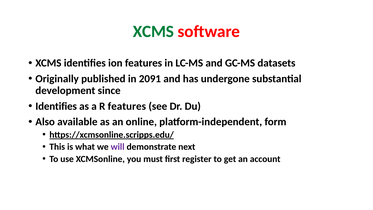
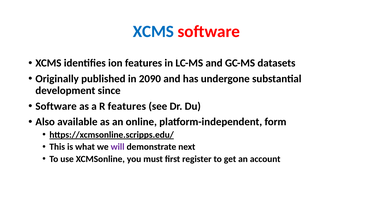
XCMS at (153, 31) colour: green -> blue
2091: 2091 -> 2090
Identifies at (56, 106): Identifies -> Software
